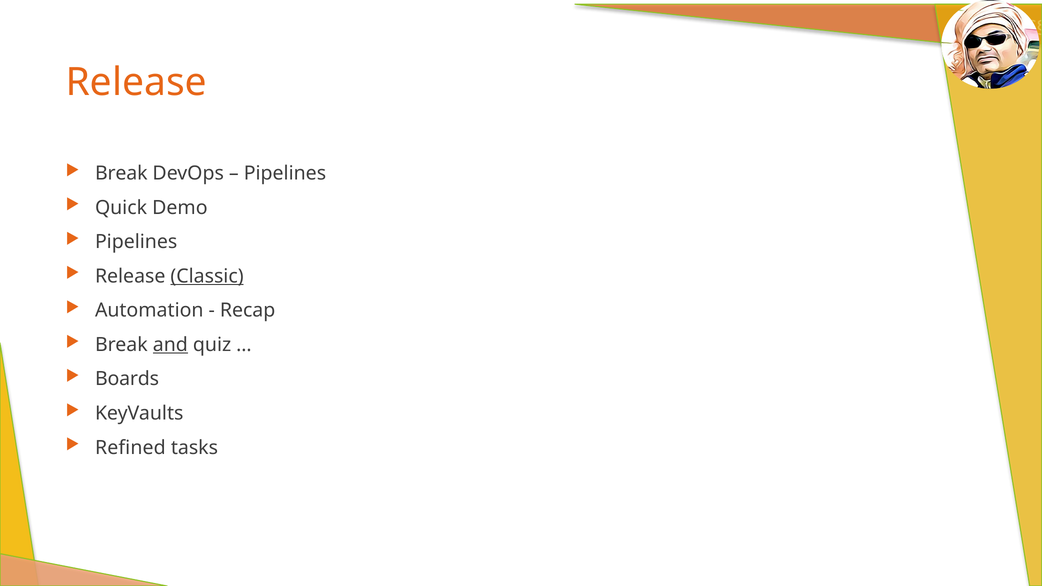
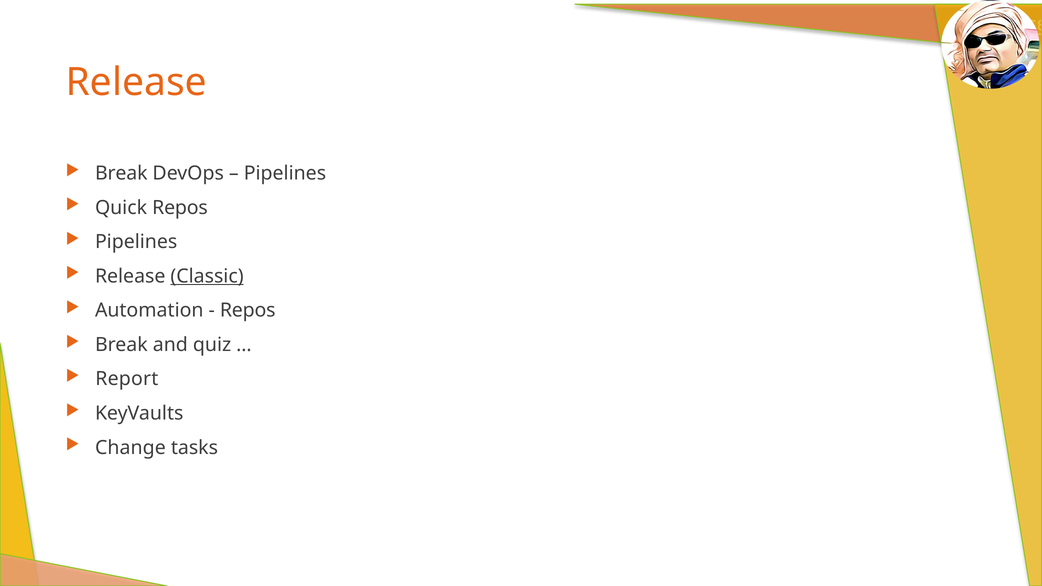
Quick Demo: Demo -> Repos
Recap at (248, 311): Recap -> Repos
and underline: present -> none
Boards: Boards -> Report
Refined: Refined -> Change
